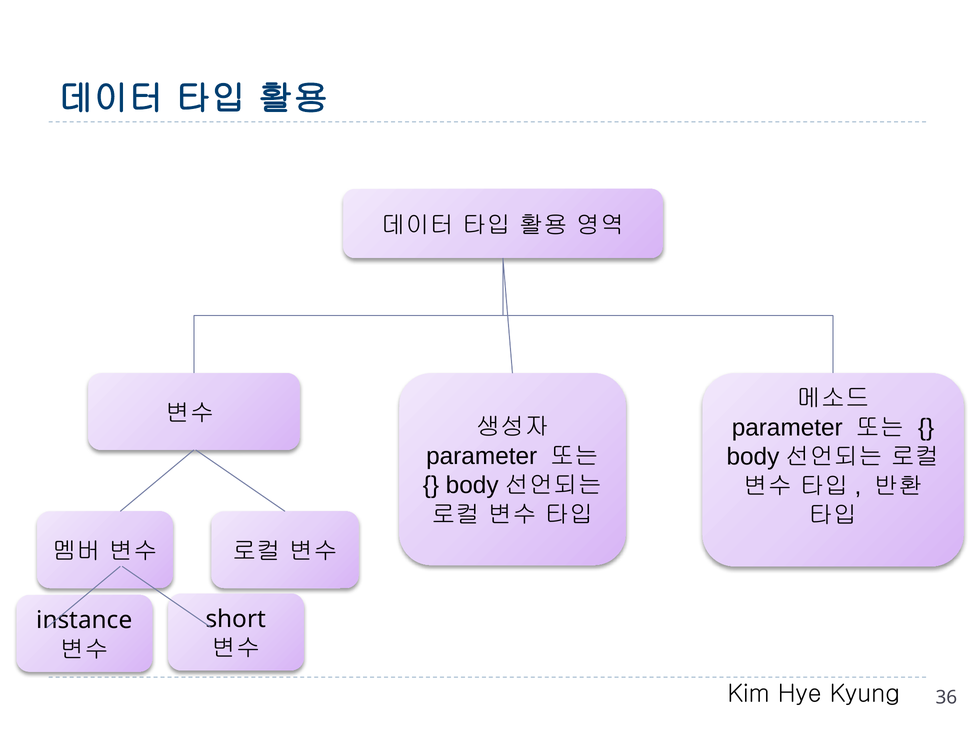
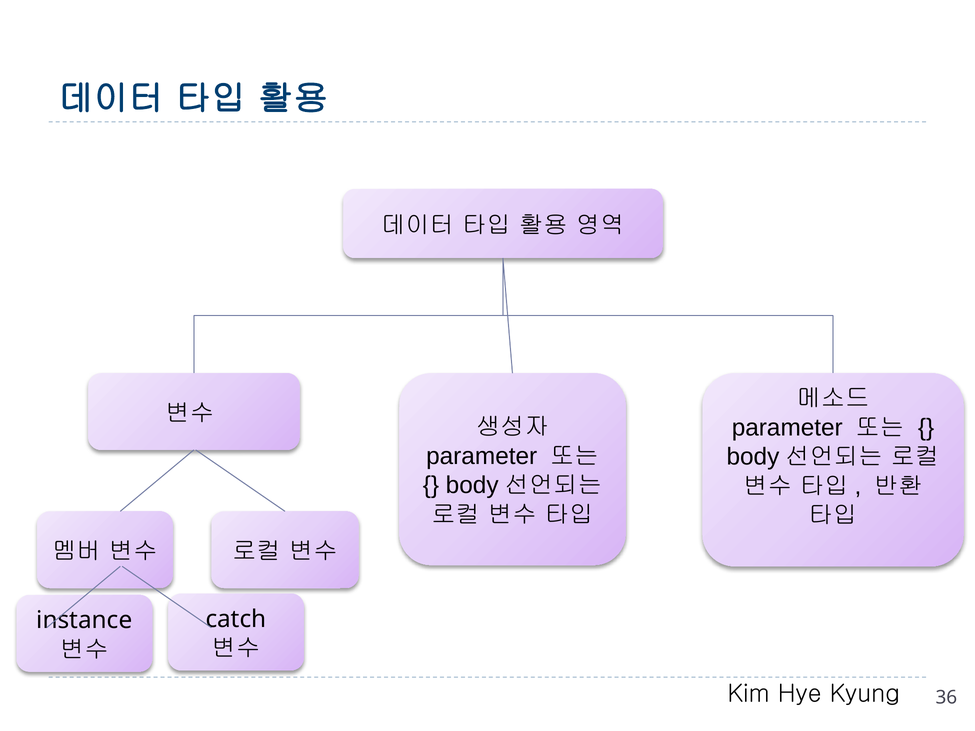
short: short -> catch
